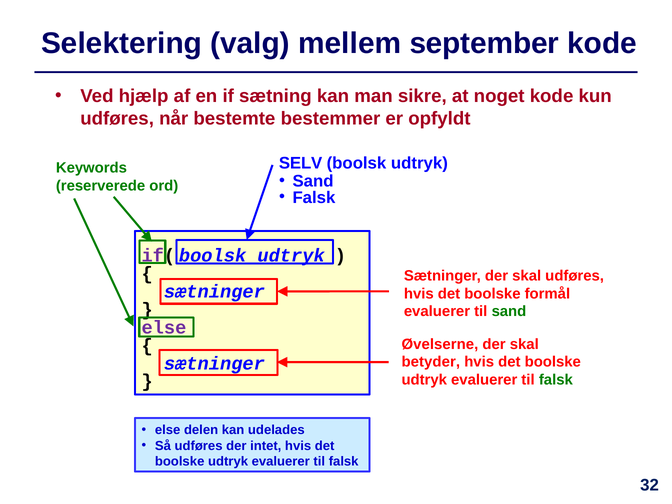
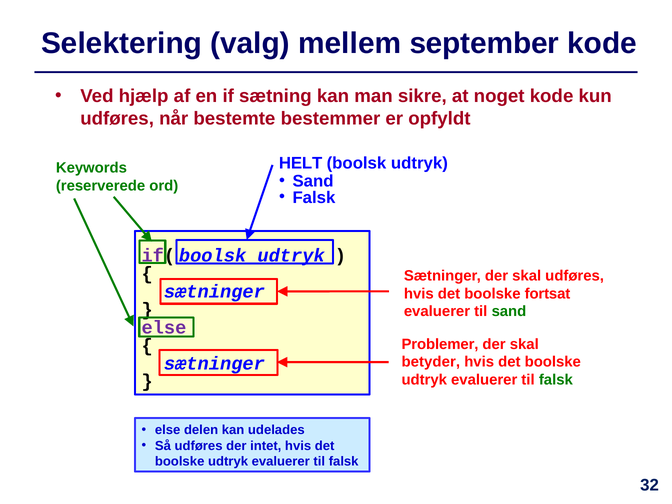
SELV: SELV -> HELT
formål: formål -> fortsat
Øvelserne: Øvelserne -> Problemer
